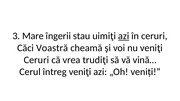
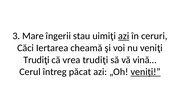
Voastră: Voastră -> Iertarea
Ceruri at (36, 60): Ceruri -> Trudiţi
întreg veniţi: veniţi -> păcat
veniți underline: none -> present
